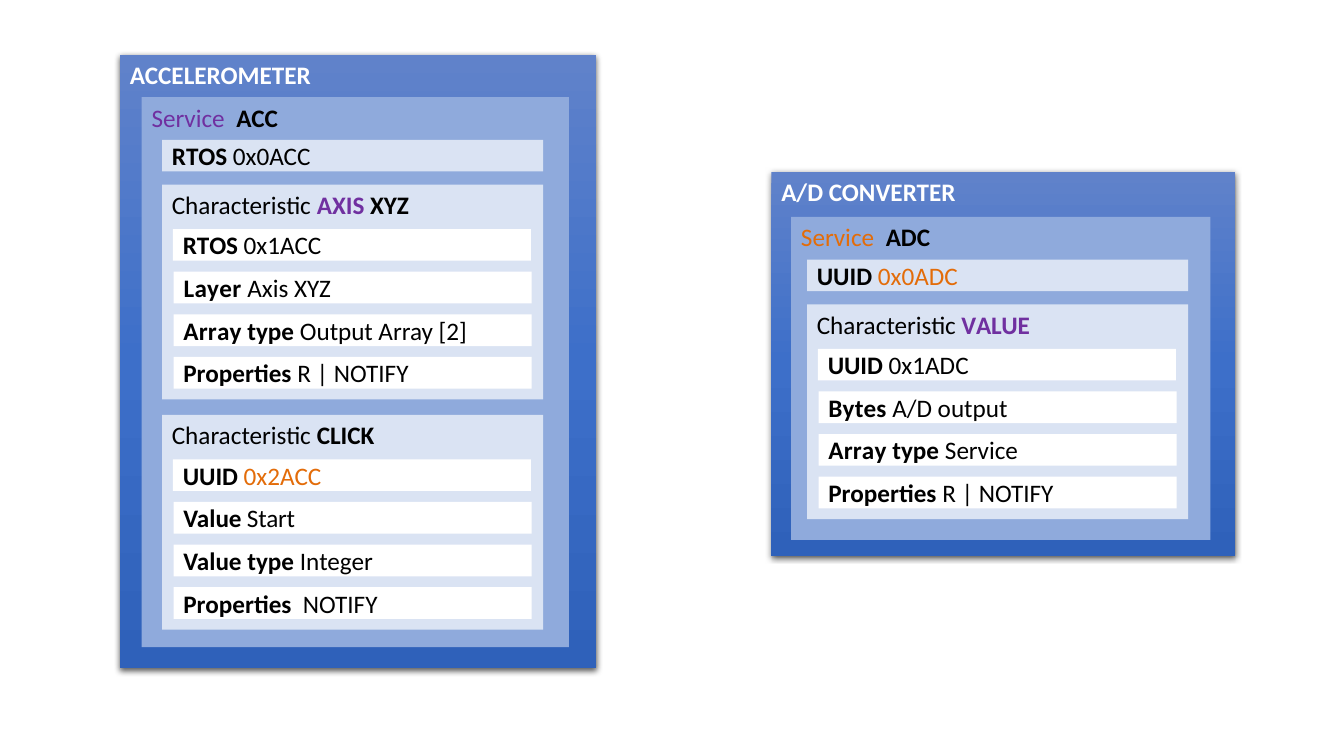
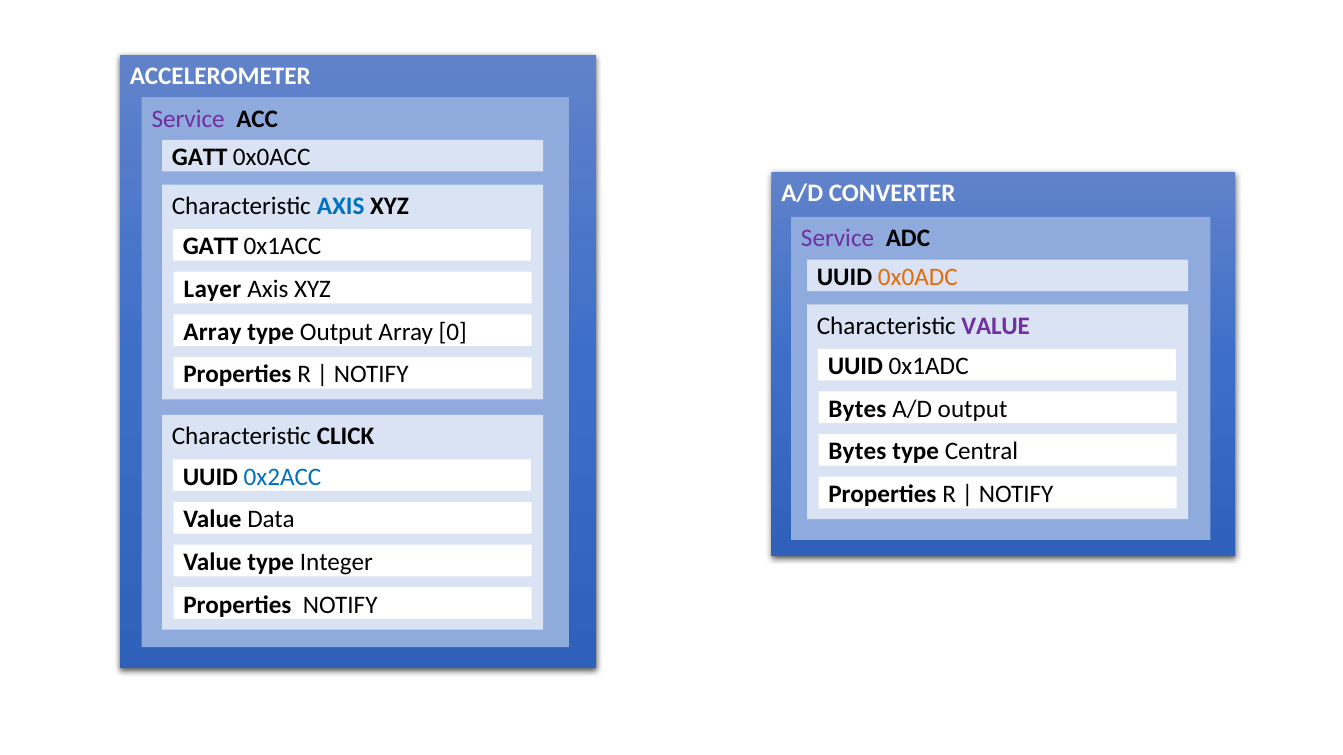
RTOS at (200, 158): RTOS -> GATT
AXIS at (341, 207) colour: purple -> blue
Service at (838, 239) colour: orange -> purple
RTOS at (210, 247): RTOS -> GATT
2: 2 -> 0
Array at (857, 452): Array -> Bytes
type Service: Service -> Central
0x2ACC colour: orange -> blue
Start: Start -> Data
